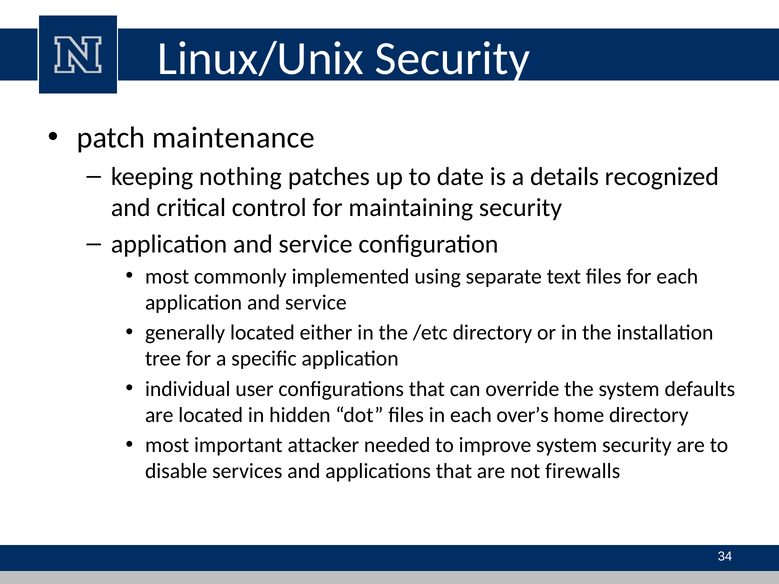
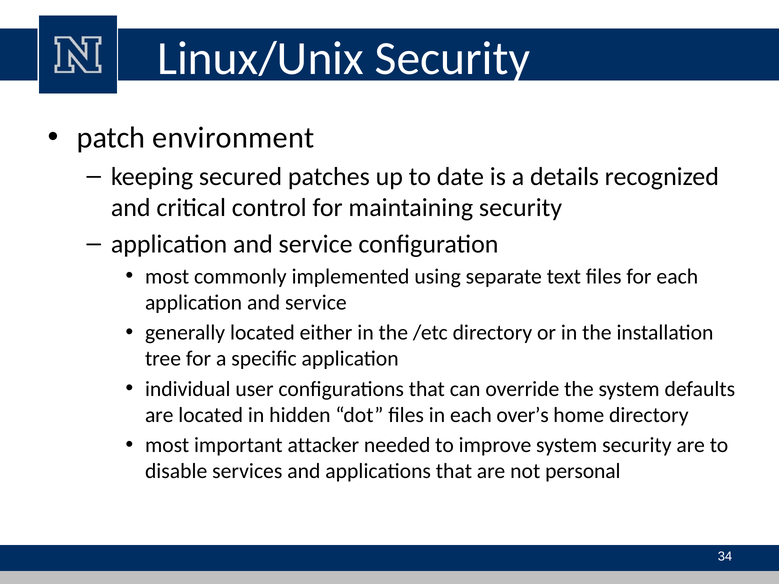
maintenance: maintenance -> environment
nothing: nothing -> secured
firewalls: firewalls -> personal
